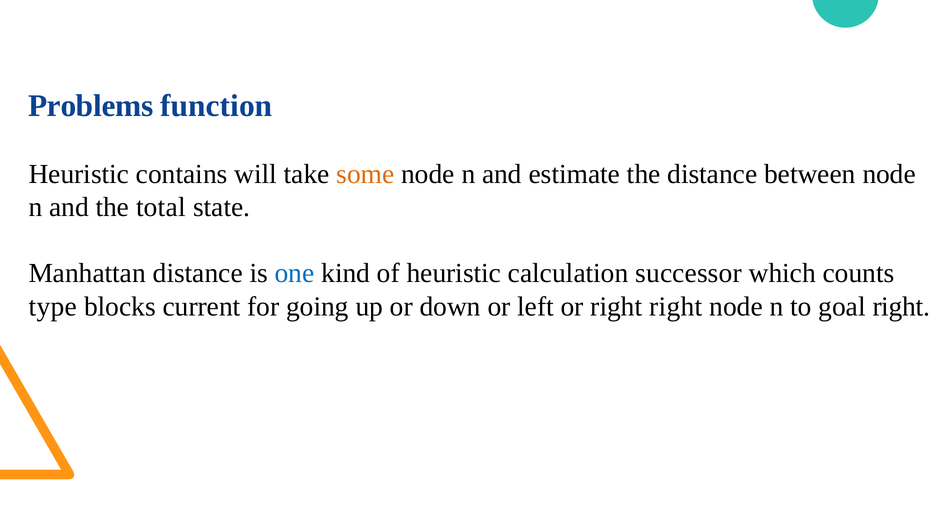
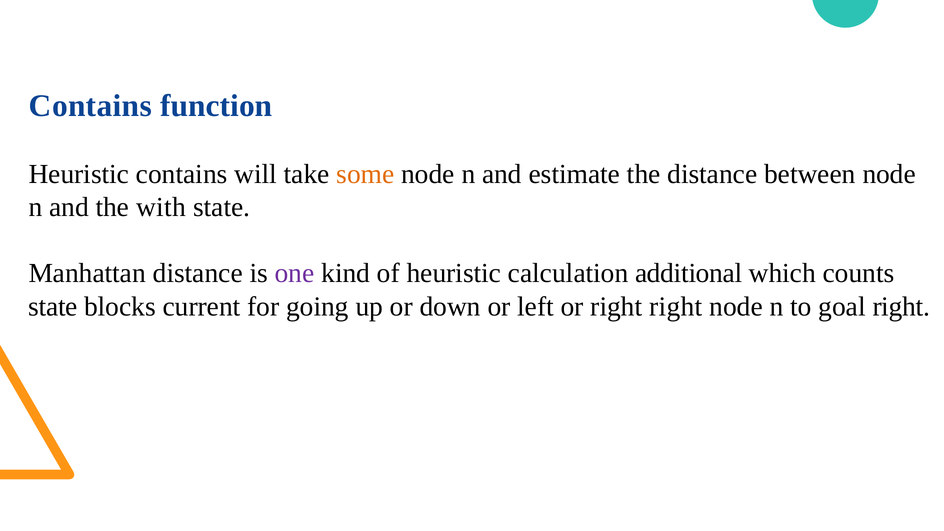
Problems at (91, 106): Problems -> Contains
total: total -> with
one colour: blue -> purple
successor: successor -> additional
type at (53, 306): type -> state
